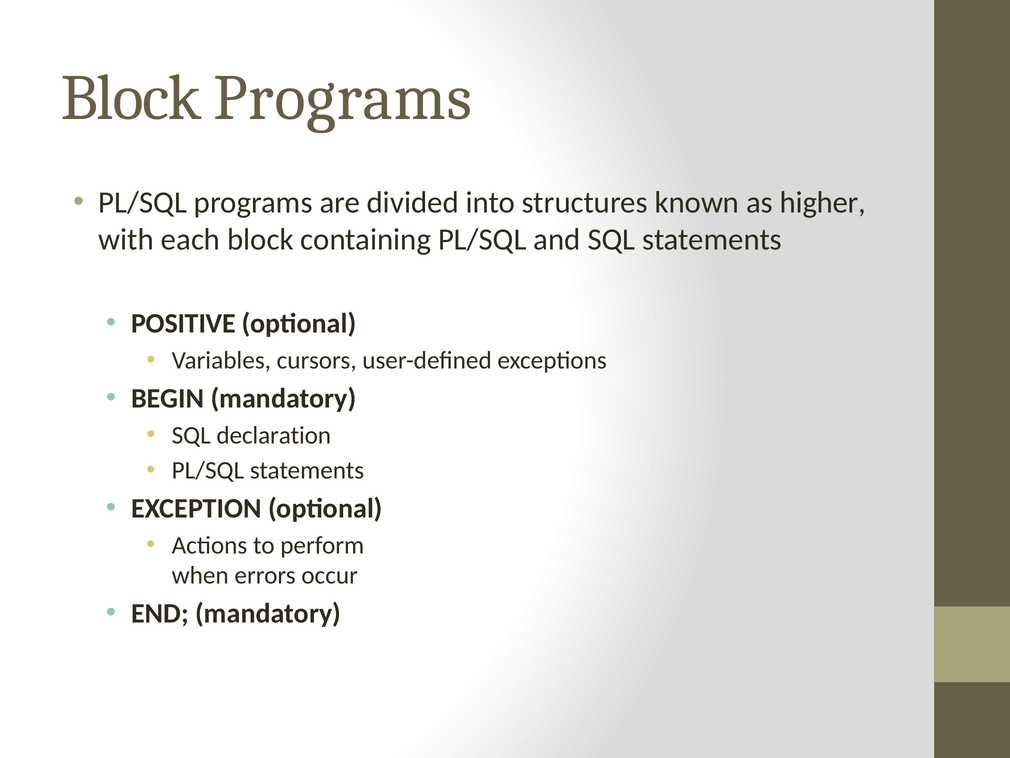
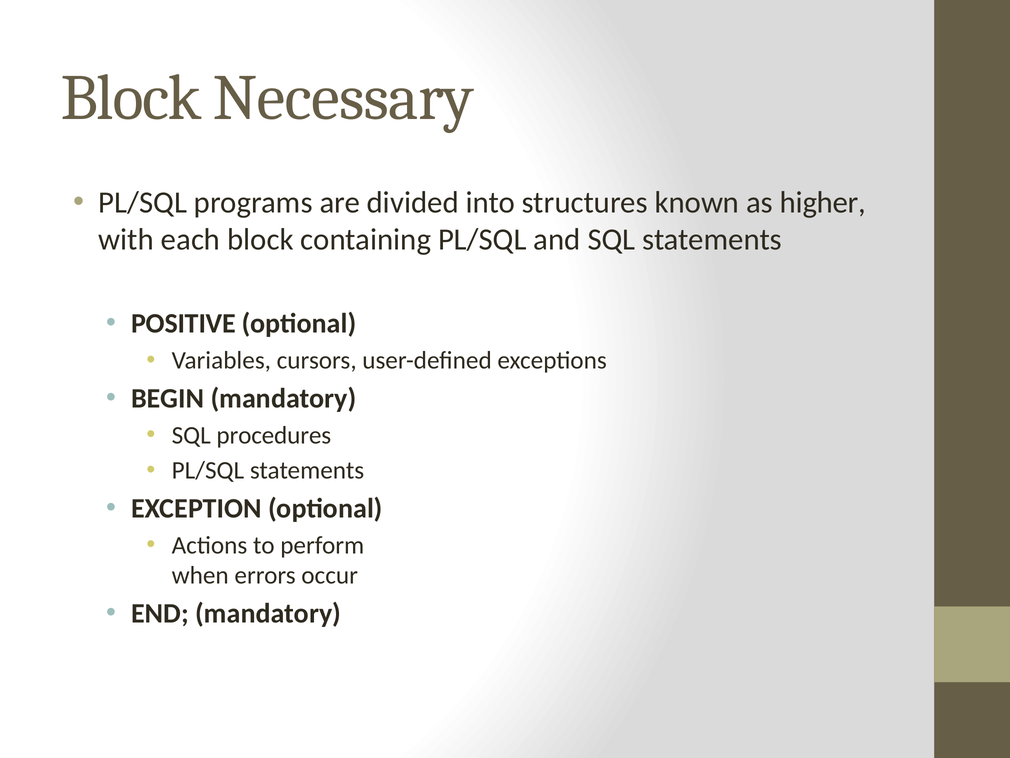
Block Programs: Programs -> Necessary
declaration: declaration -> procedures
